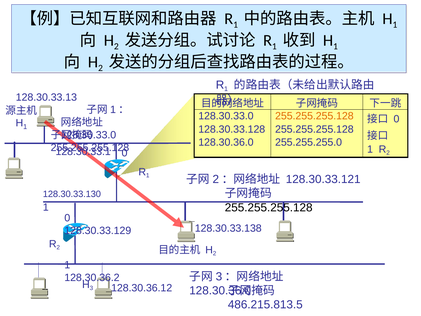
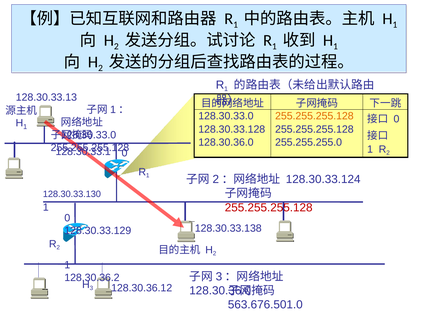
128.30.33.121: 128.30.33.121 -> 128.30.33.124
255.255.255.128 at (269, 207) colour: black -> red
486.215.813.5: 486.215.813.5 -> 563.676.501.0
